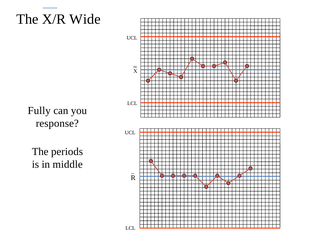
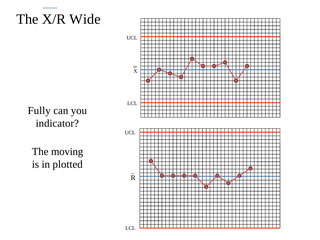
response: response -> indicator
periods: periods -> moving
middle: middle -> plotted
